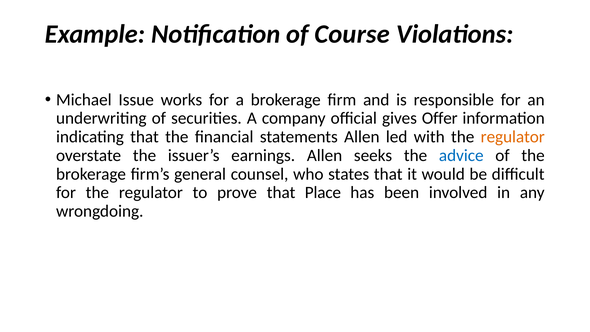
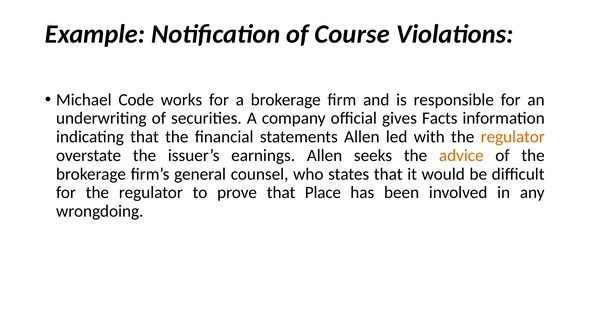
Issue: Issue -> Code
Offer: Offer -> Facts
advice colour: blue -> orange
